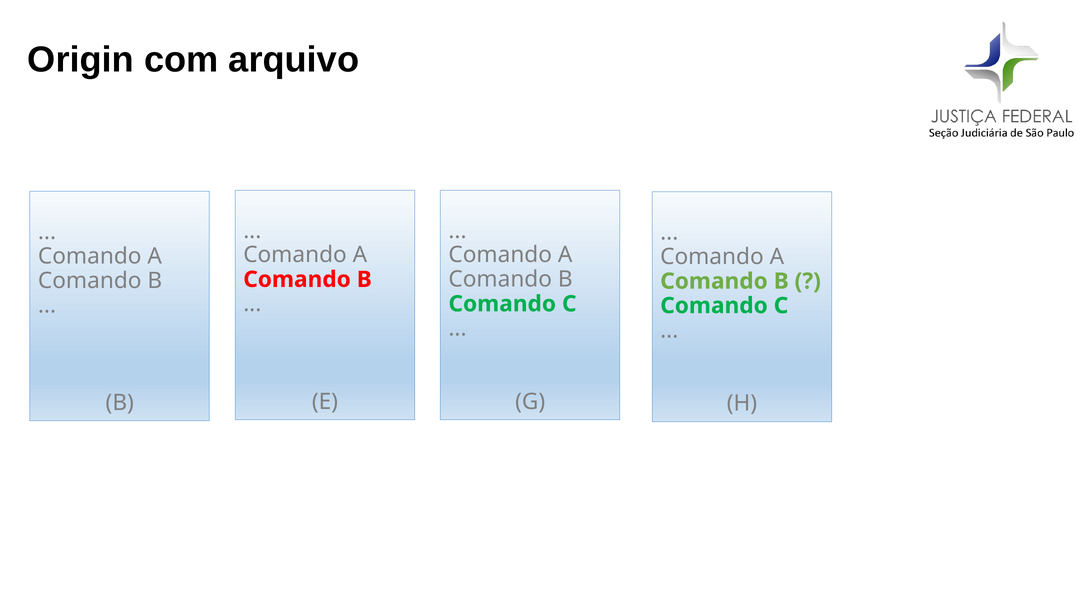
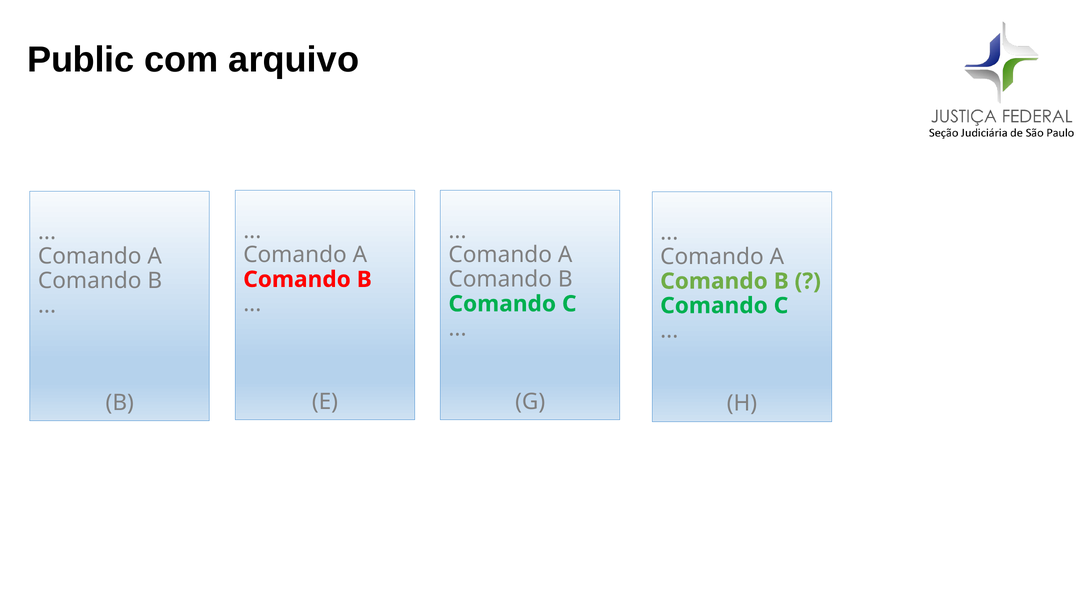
Origin: Origin -> Public
